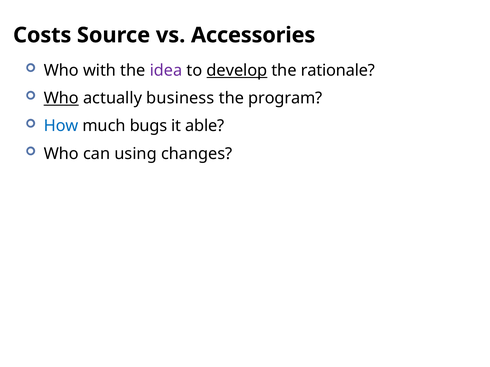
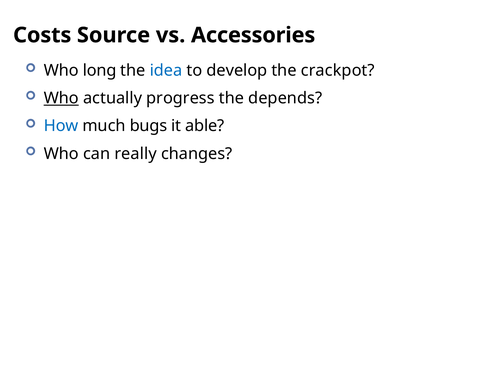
with: with -> long
idea colour: purple -> blue
develop underline: present -> none
rationale: rationale -> crackpot
business: business -> progress
program: program -> depends
using: using -> really
